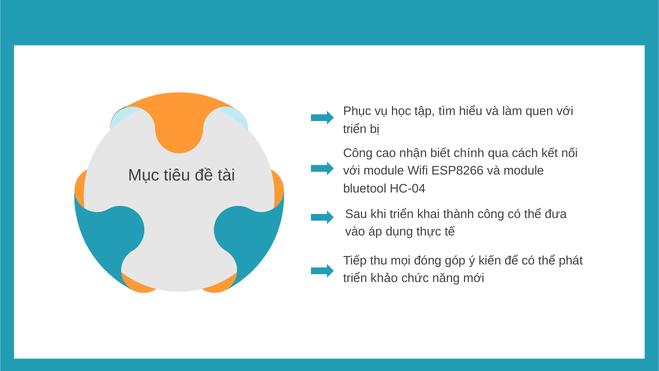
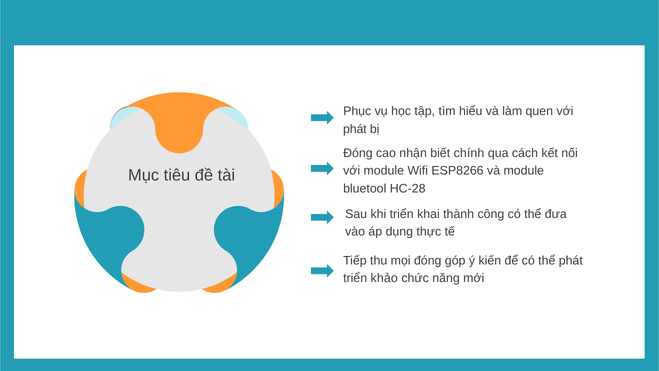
triển at (355, 129): triển -> phát
Công at (358, 153): Công -> Đóng
HC-04: HC-04 -> HC-28
